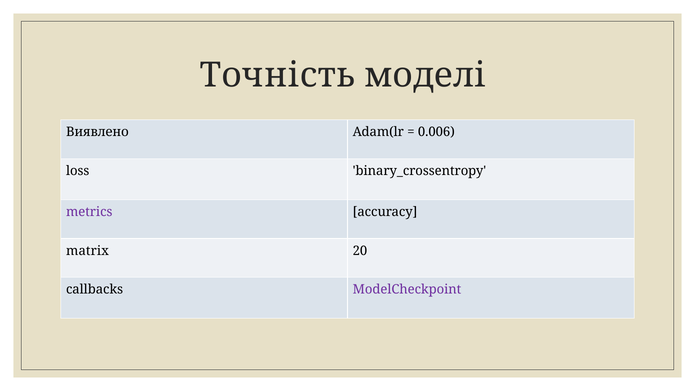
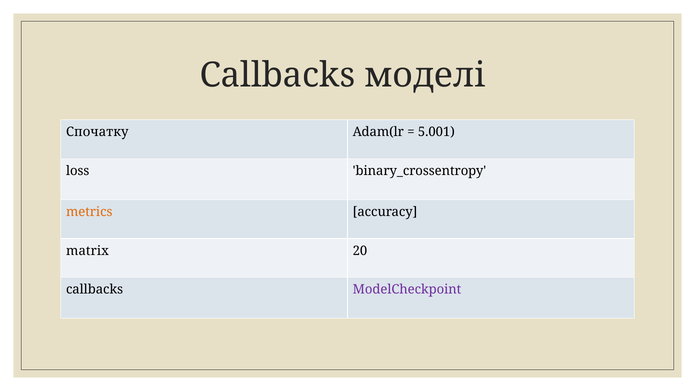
Точність at (277, 76): Точність -> Callbacks
Виявлено: Виявлено -> Спочатку
0.006: 0.006 -> 5.001
metrics colour: purple -> orange
